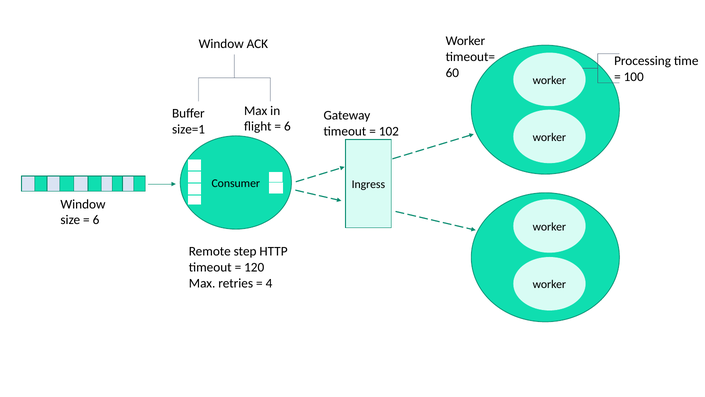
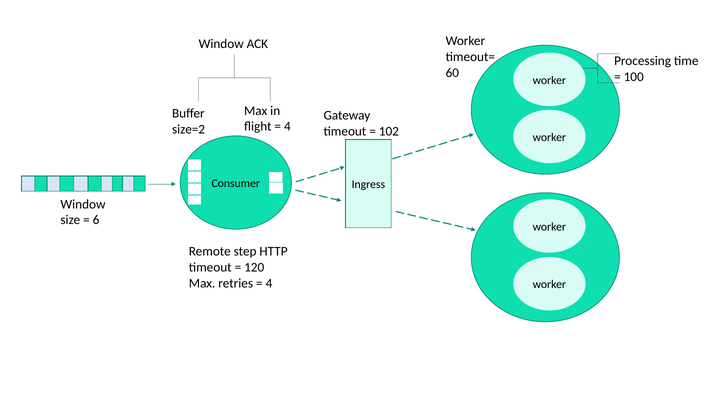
6 at (287, 126): 6 -> 4
size=1: size=1 -> size=2
